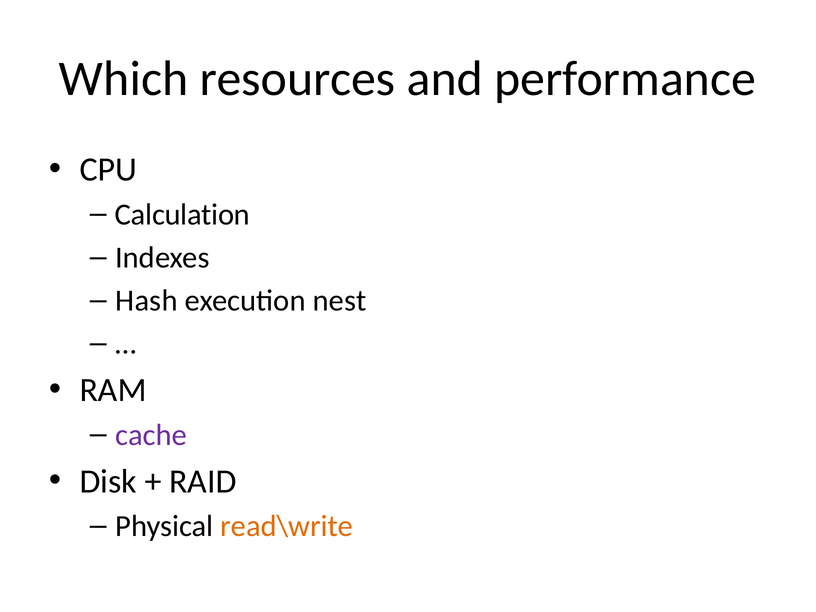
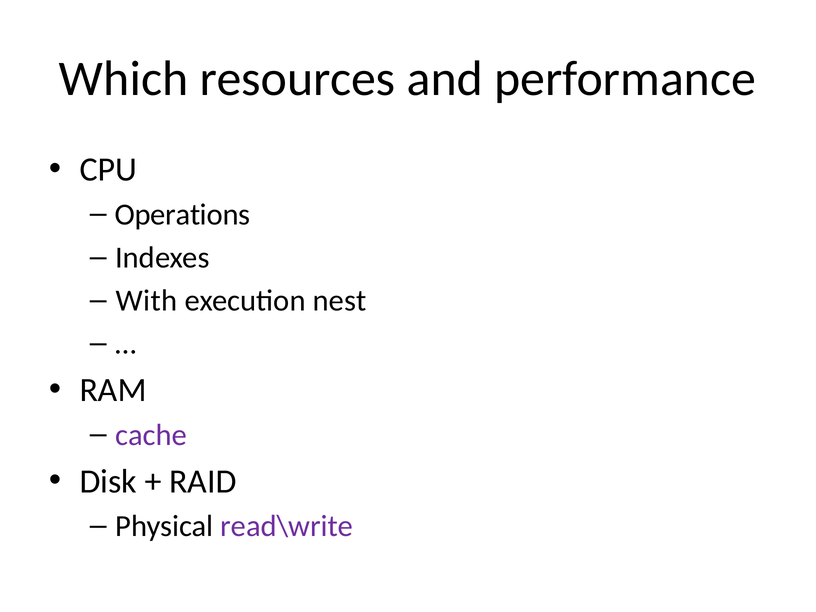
Calculation: Calculation -> Operations
Hash: Hash -> With
read\write colour: orange -> purple
